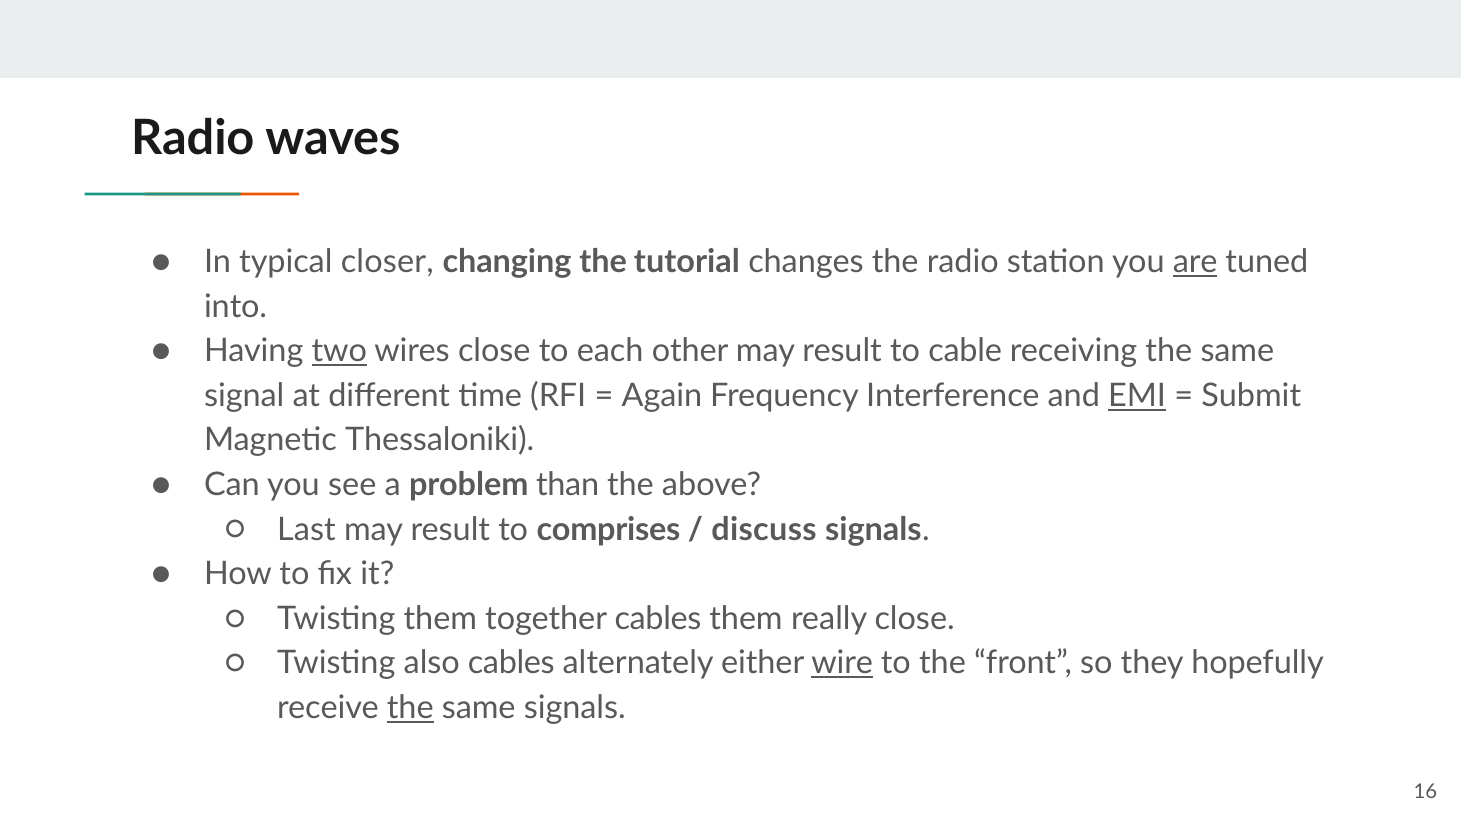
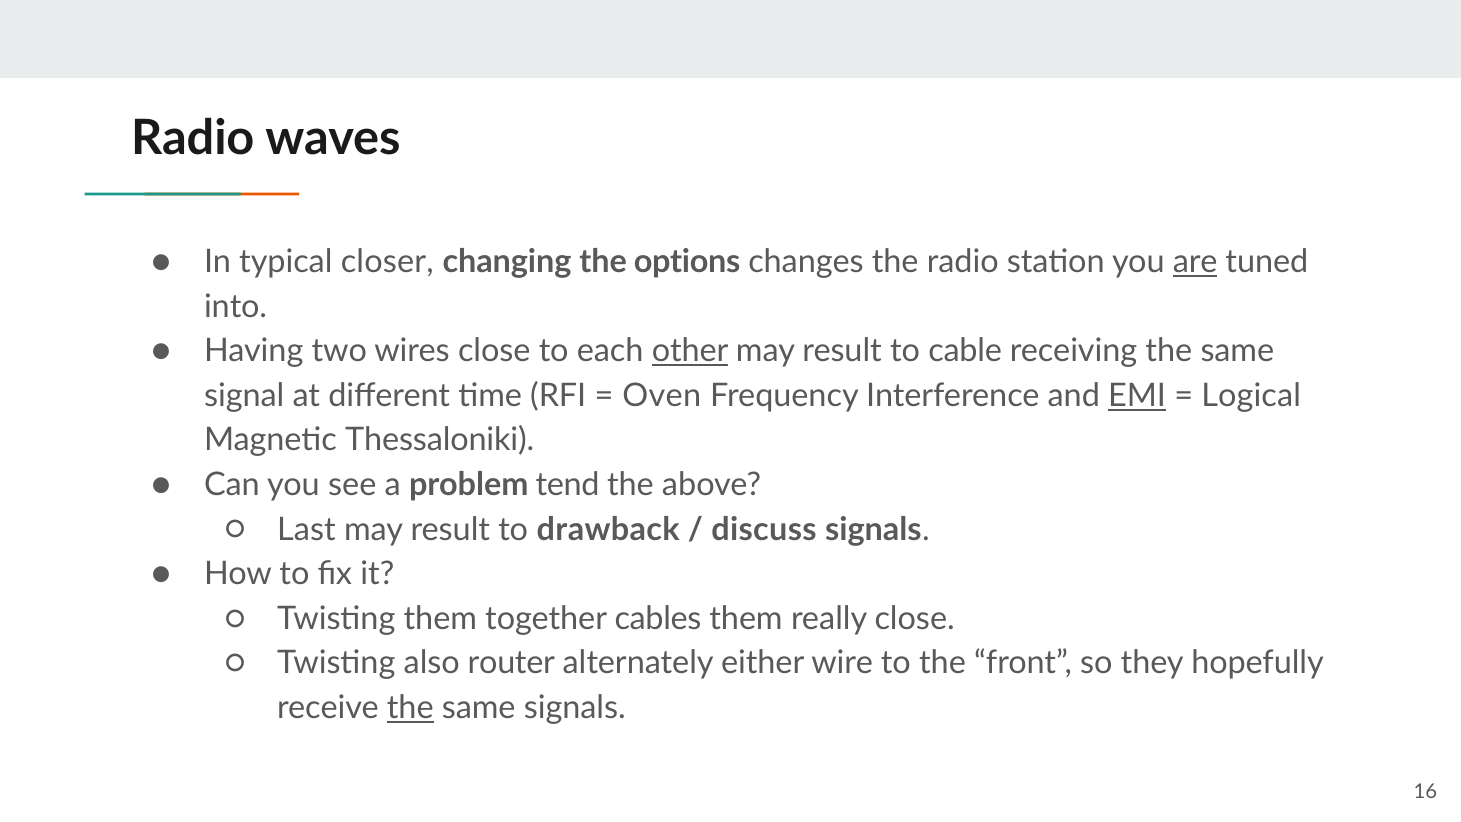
tutorial: tutorial -> options
two underline: present -> none
other underline: none -> present
Again: Again -> Oven
Submit: Submit -> Logical
than: than -> tend
comprises: comprises -> drawback
also cables: cables -> router
wire underline: present -> none
